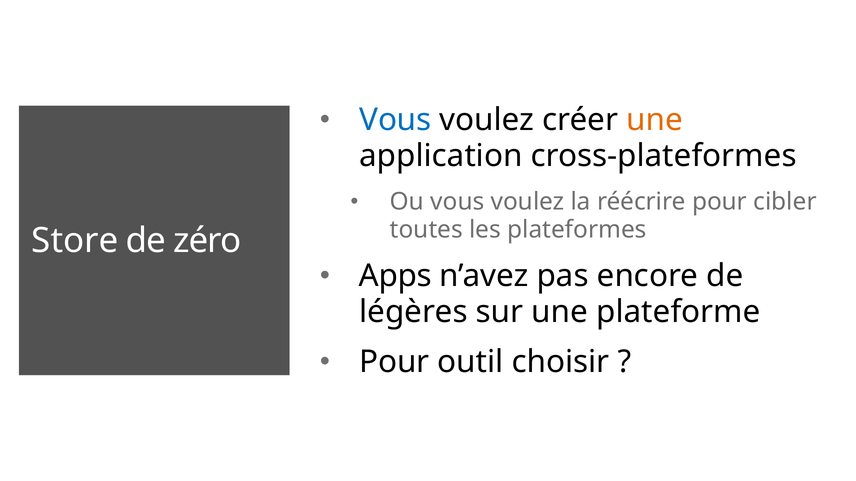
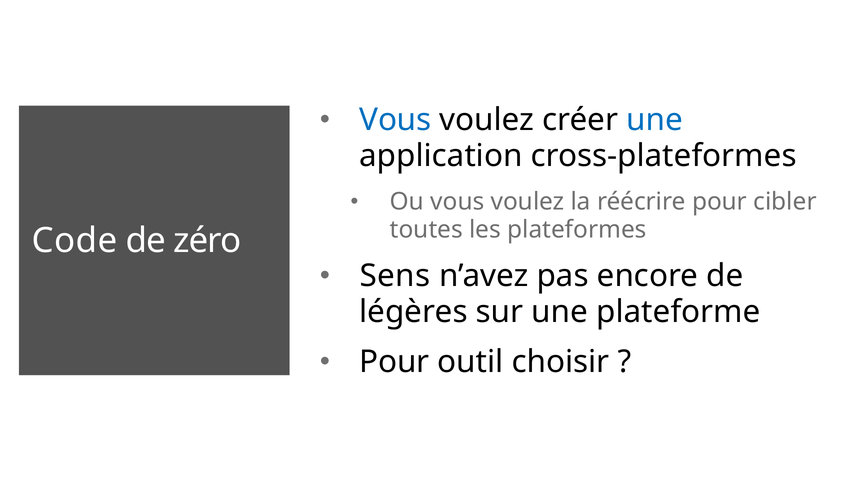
une at (655, 120) colour: orange -> blue
Store: Store -> Code
Apps: Apps -> Sens
